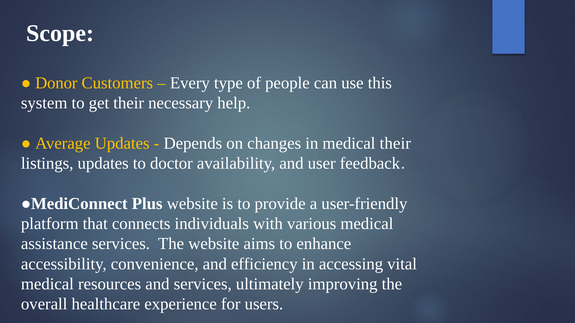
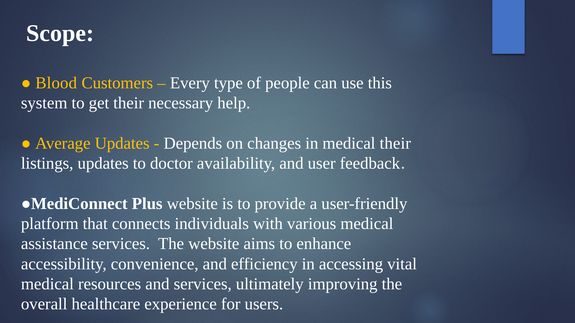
Donor: Donor -> Blood
